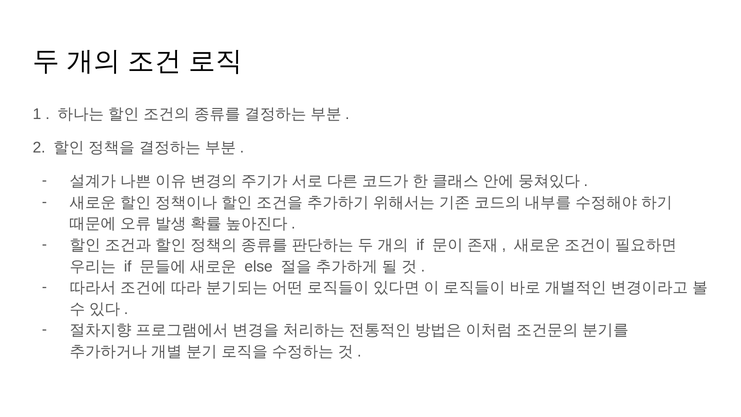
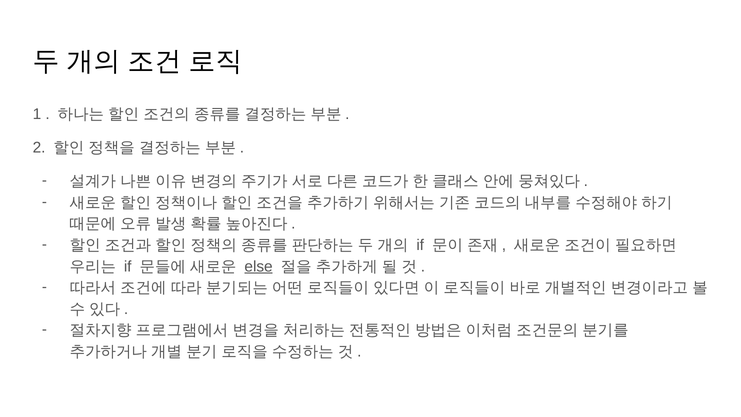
else underline: none -> present
